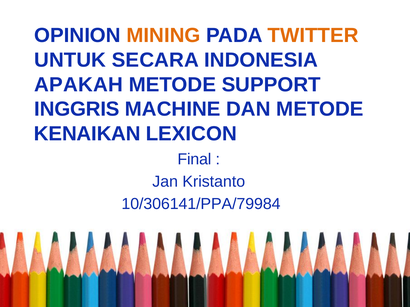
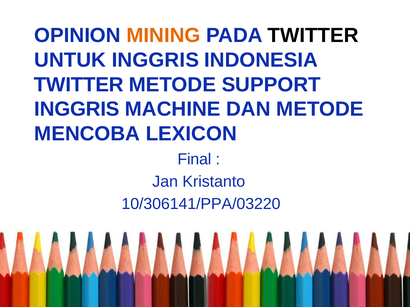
TWITTER at (313, 36) colour: orange -> black
UNTUK SECARA: SECARA -> INGGRIS
APAKAH at (79, 85): APAKAH -> TWITTER
KENAIKAN: KENAIKAN -> MENCOBA
10/306141/PPA/79984: 10/306141/PPA/79984 -> 10/306141/PPA/03220
